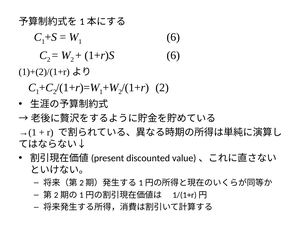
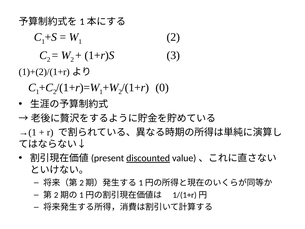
1 6: 6 -> 2
1+r)S 6: 6 -> 3
2 at (162, 87): 2 -> 0
discounted underline: none -> present
